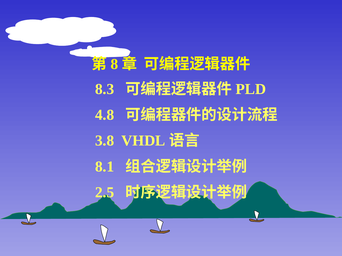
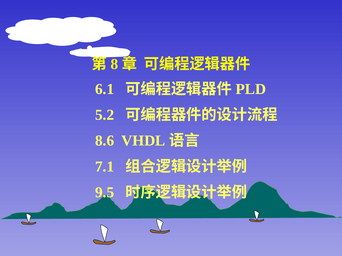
8.3: 8.3 -> 6.1
4.8: 4.8 -> 5.2
3.8: 3.8 -> 8.6
8.1: 8.1 -> 7.1
2.5: 2.5 -> 9.5
